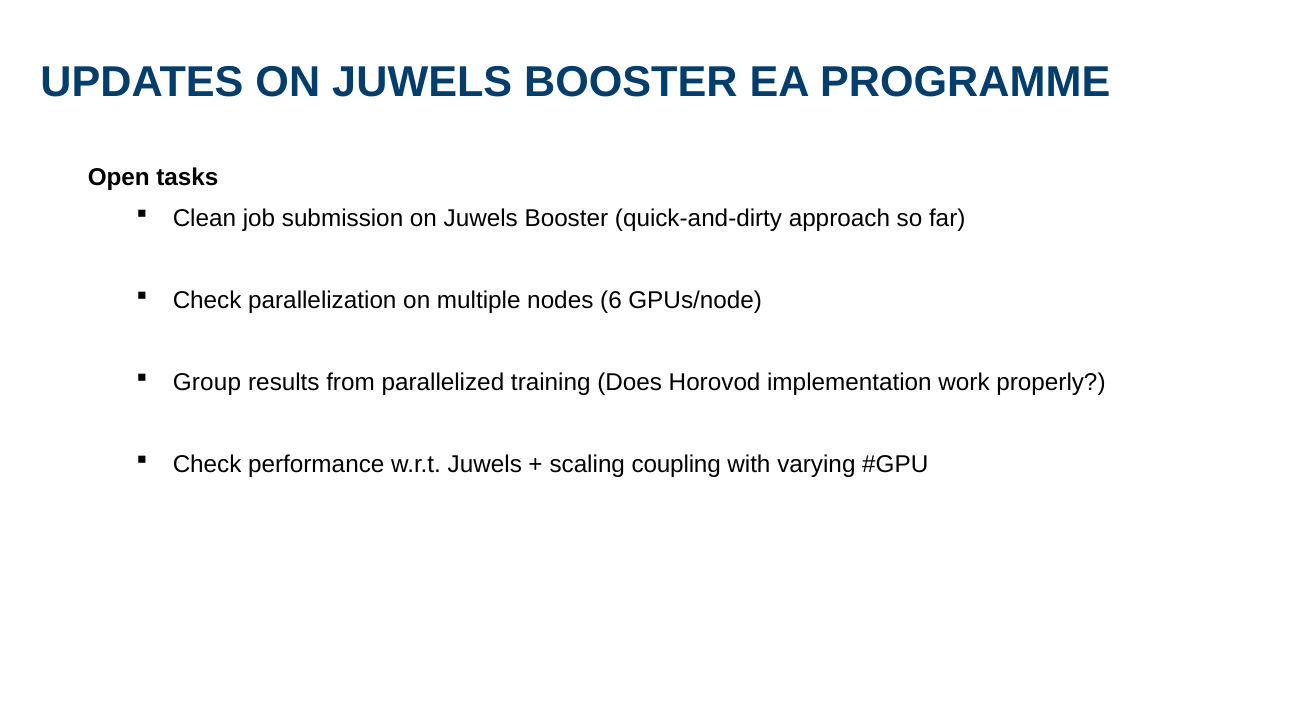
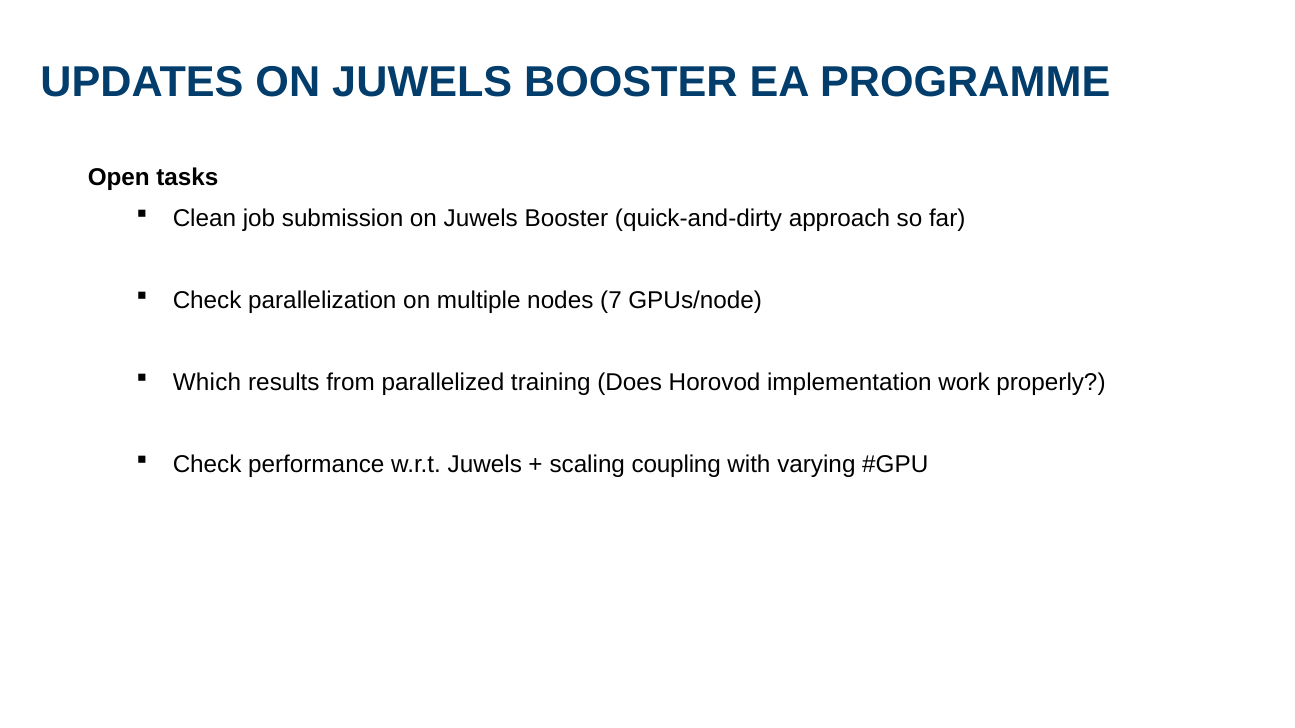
6: 6 -> 7
Group: Group -> Which
